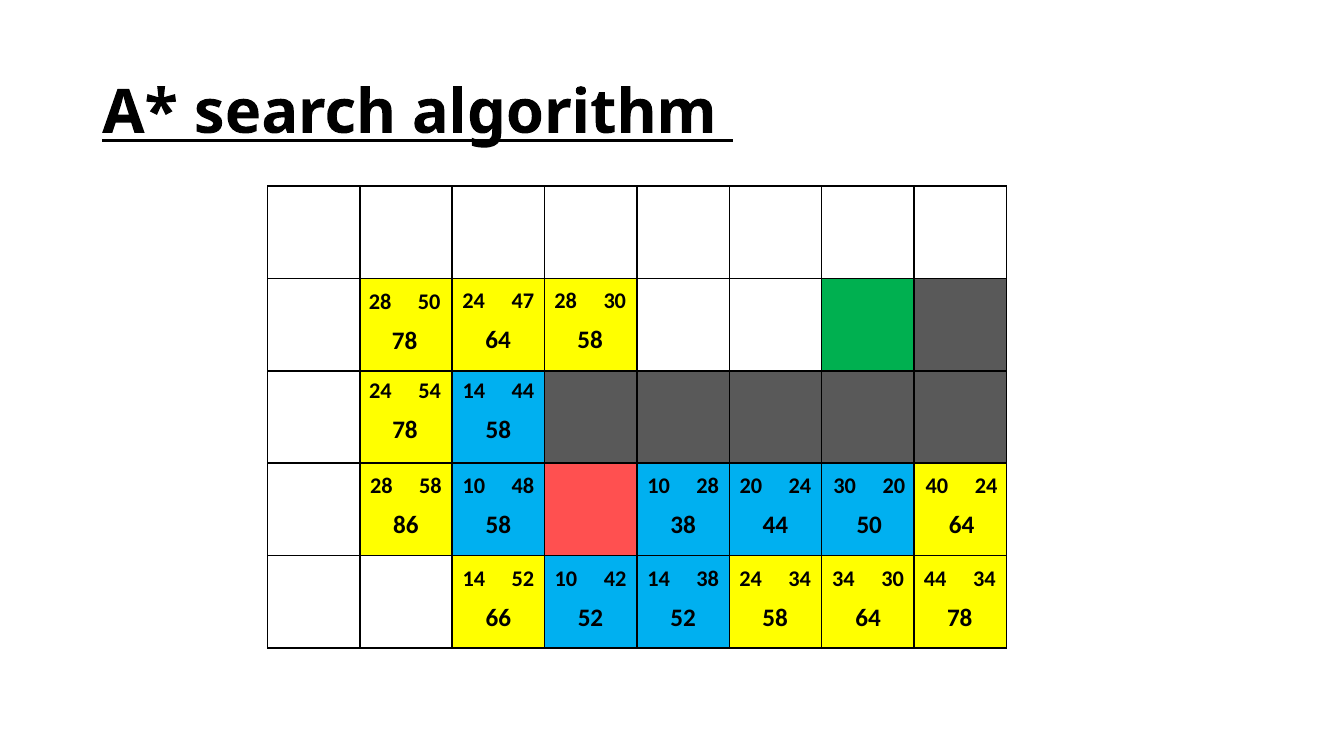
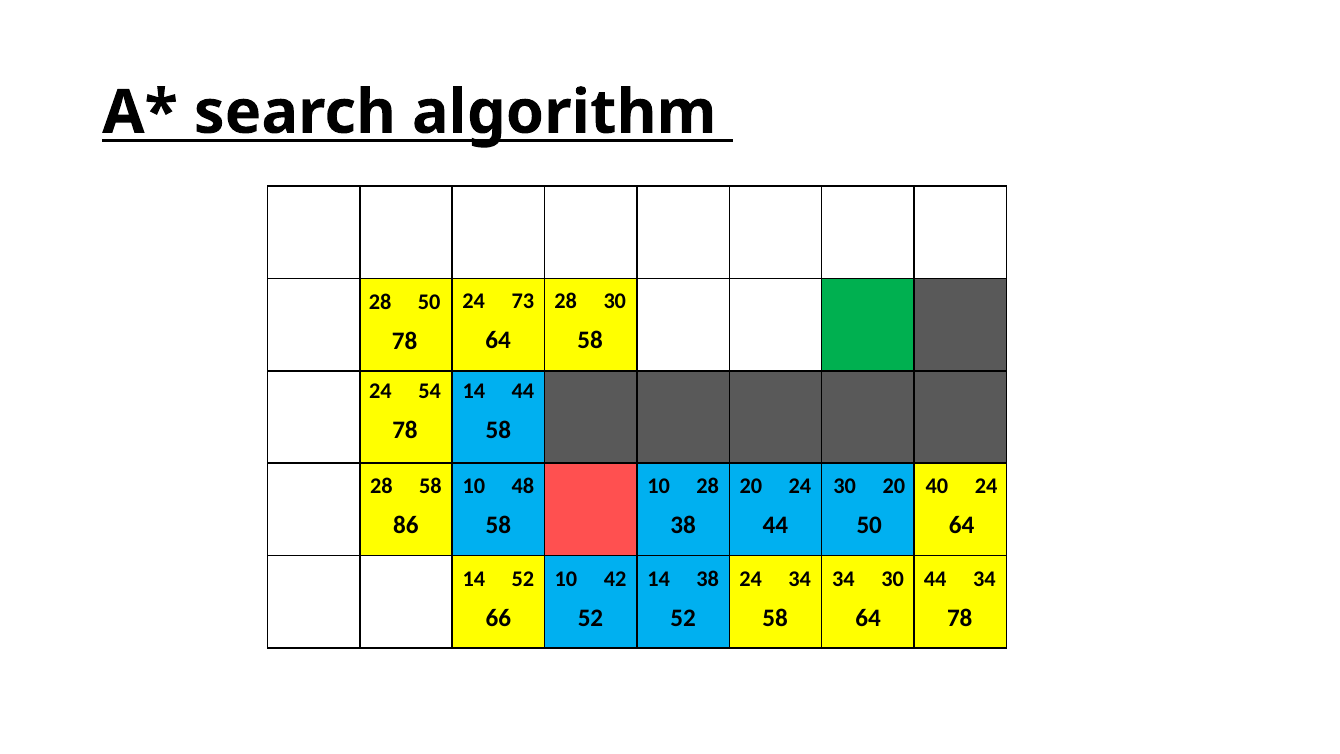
47: 47 -> 73
